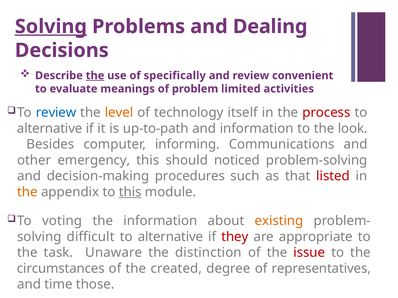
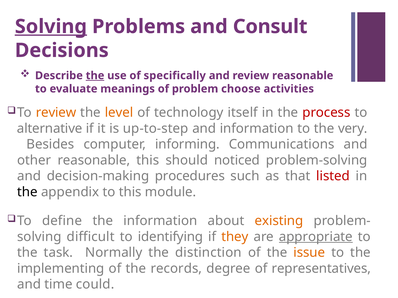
Dealing: Dealing -> Consult
review convenient: convenient -> reasonable
limited: limited -> choose
review at (56, 113) colour: blue -> orange
up-to-path: up-to-path -> up-to-step
look: look -> very
other emergency: emergency -> reasonable
the at (27, 192) colour: orange -> black
this at (130, 192) underline: present -> none
voting: voting -> define
alternative at (171, 237): alternative -> identifying
they colour: red -> orange
appropriate underline: none -> present
Unaware: Unaware -> Normally
issue colour: red -> orange
circumstances: circumstances -> implementing
created: created -> records
those: those -> could
